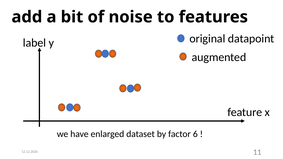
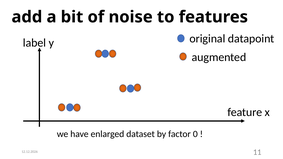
6: 6 -> 0
